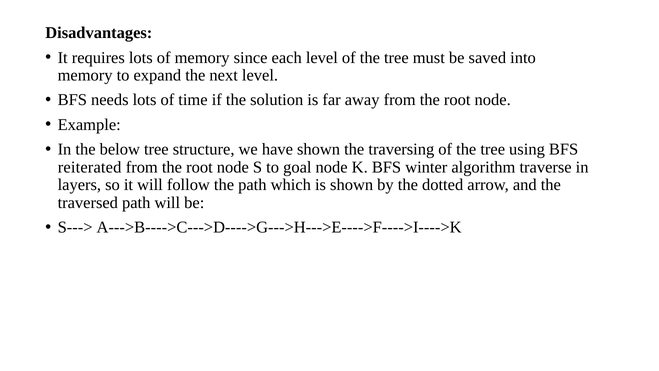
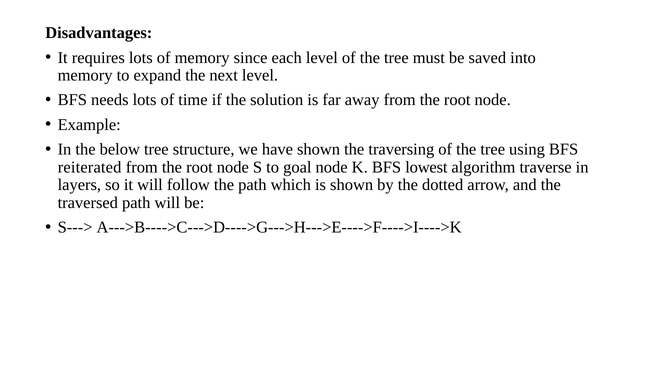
winter: winter -> lowest
